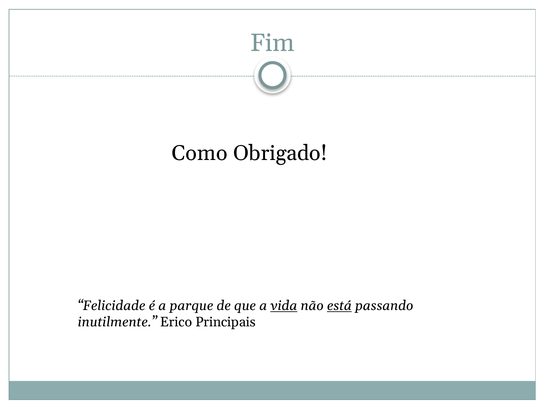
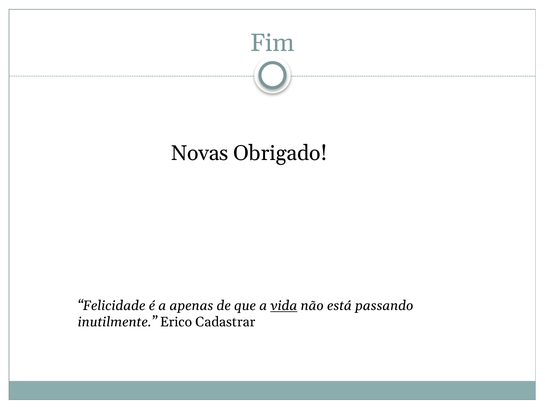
Como: Como -> Novas
parque: parque -> apenas
está underline: present -> none
Principais: Principais -> Cadastrar
